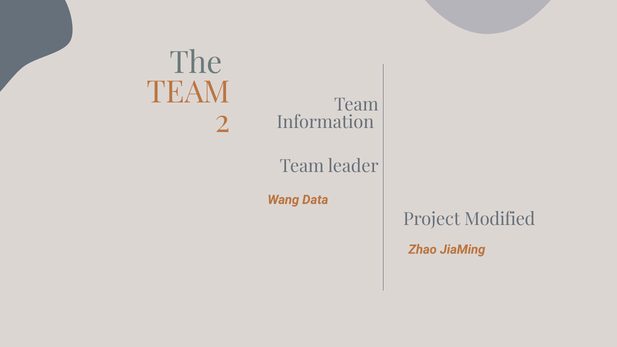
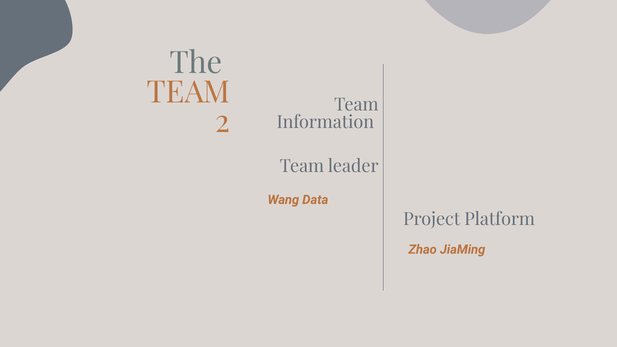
Modified: Modified -> Platform
